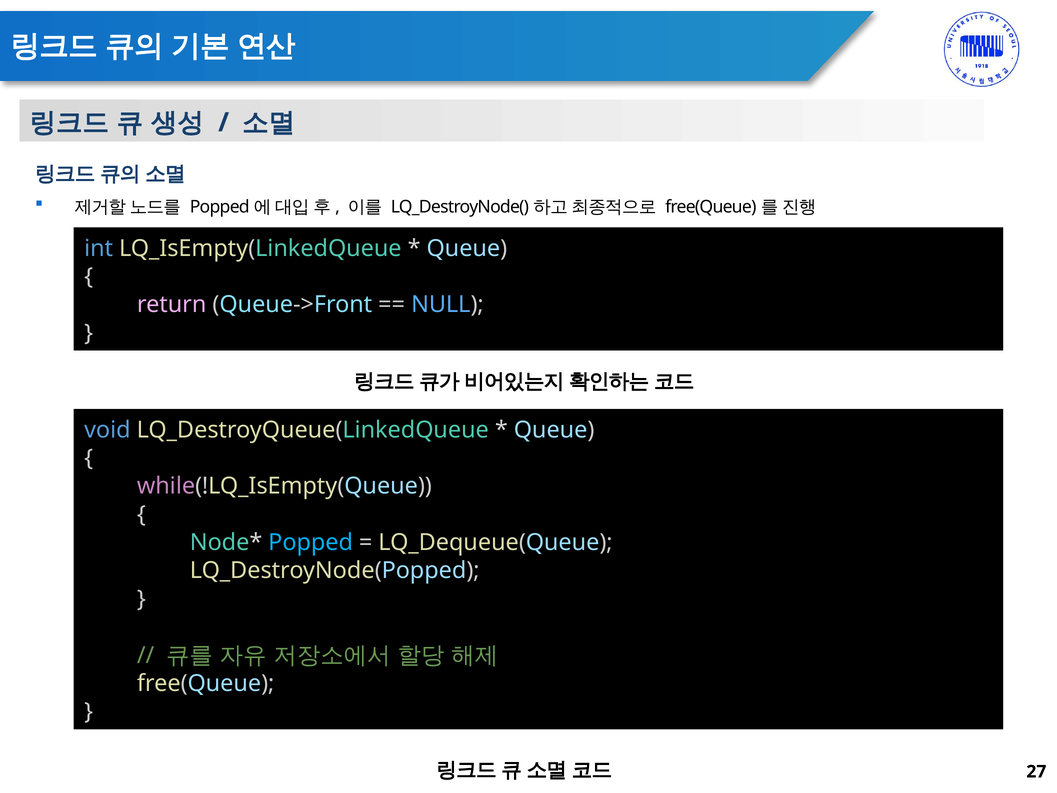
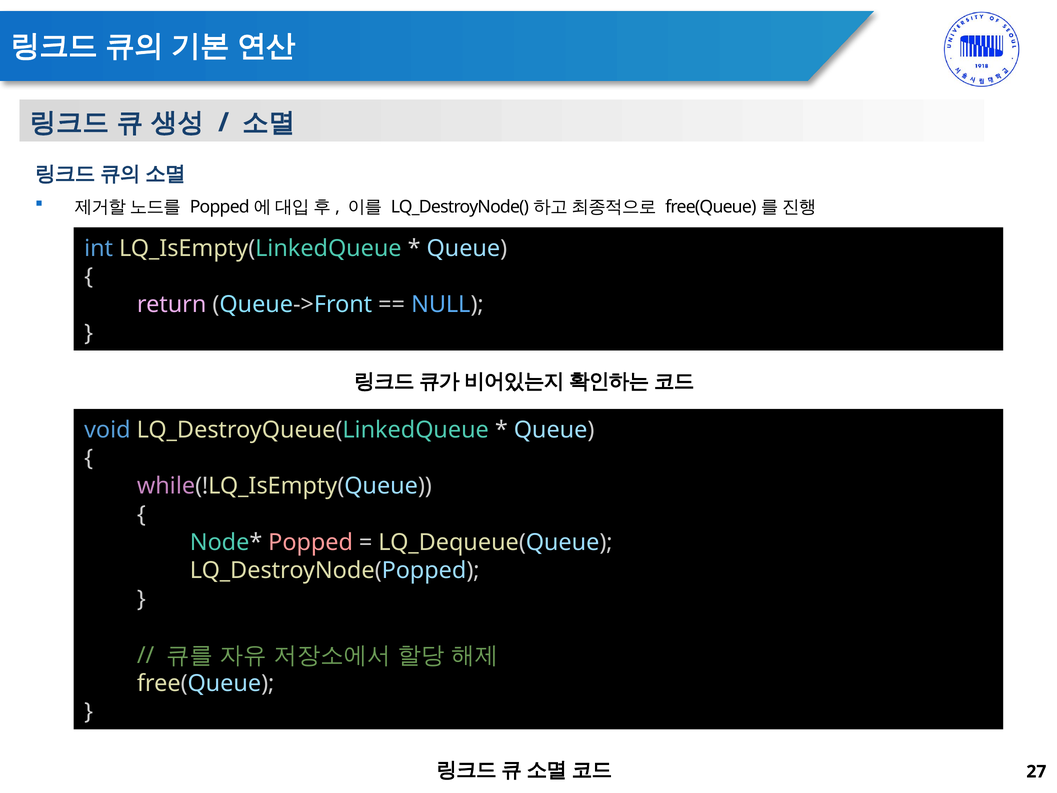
Popped colour: light blue -> pink
